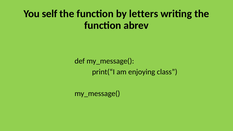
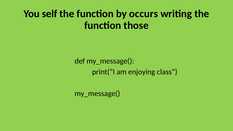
letters: letters -> occurs
abrev: abrev -> those
